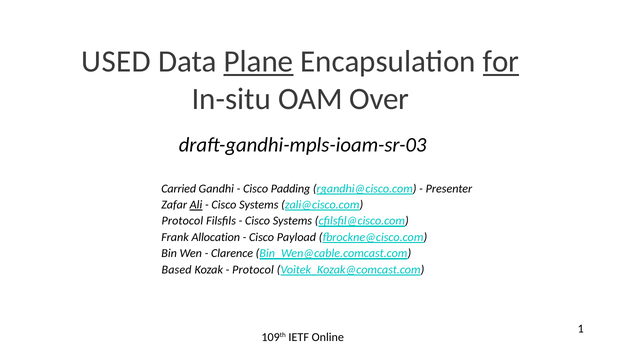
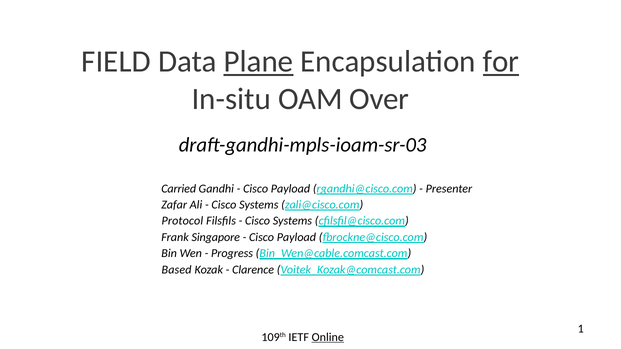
USED: USED -> FIELD
Padding at (291, 189): Padding -> Payload
Ali underline: present -> none
Allocation: Allocation -> Singapore
Clarence: Clarence -> Progress
Protocol at (253, 270): Protocol -> Clarence
Online underline: none -> present
